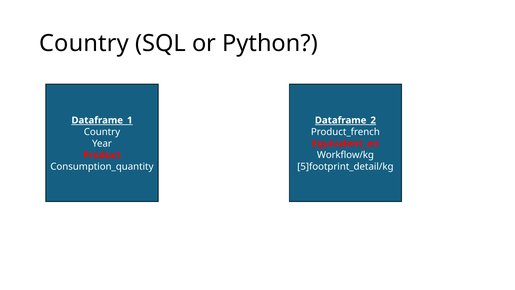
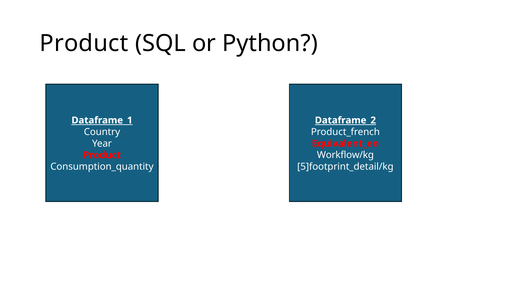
Country at (84, 43): Country -> Product
